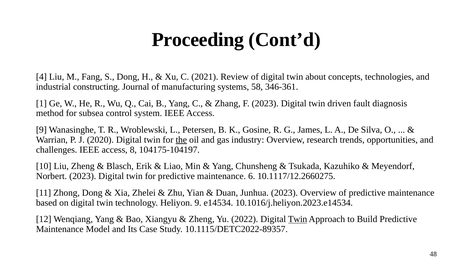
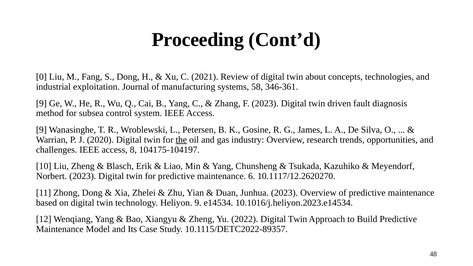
4: 4 -> 0
constructing: constructing -> exploitation
1 at (41, 103): 1 -> 9
10.1117/12.2660275: 10.1117/12.2660275 -> 10.1117/12.2620270
Twin at (298, 219) underline: present -> none
